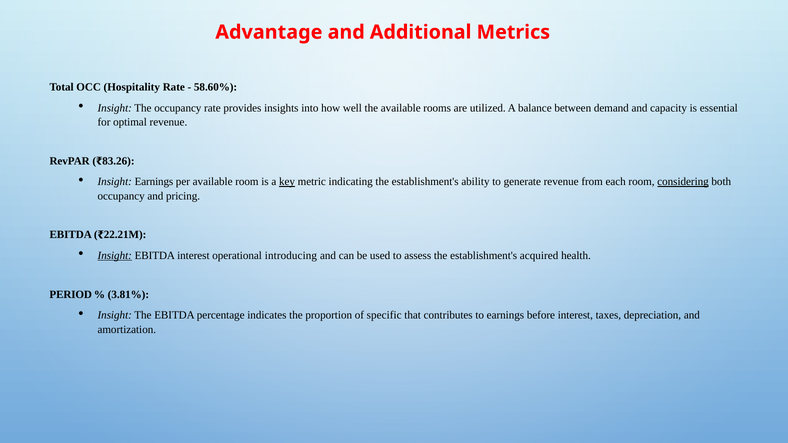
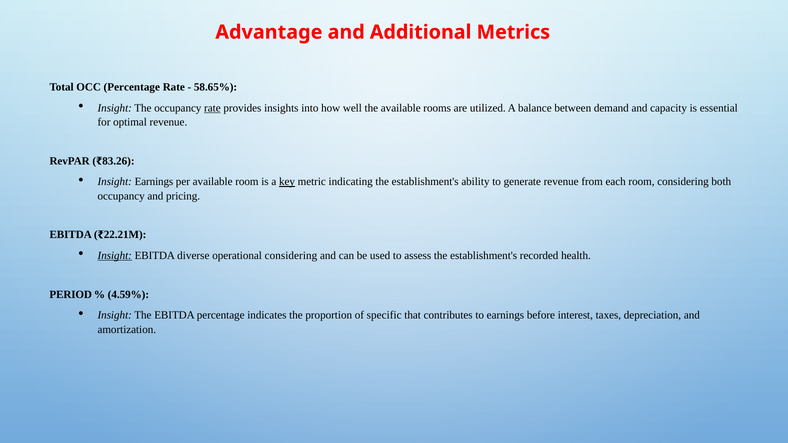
OCC Hospitality: Hospitality -> Percentage
58.60%: 58.60% -> 58.65%
rate at (212, 108) underline: none -> present
considering at (683, 182) underline: present -> none
EBITDA interest: interest -> diverse
operational introducing: introducing -> considering
acquired: acquired -> recorded
3.81%: 3.81% -> 4.59%
